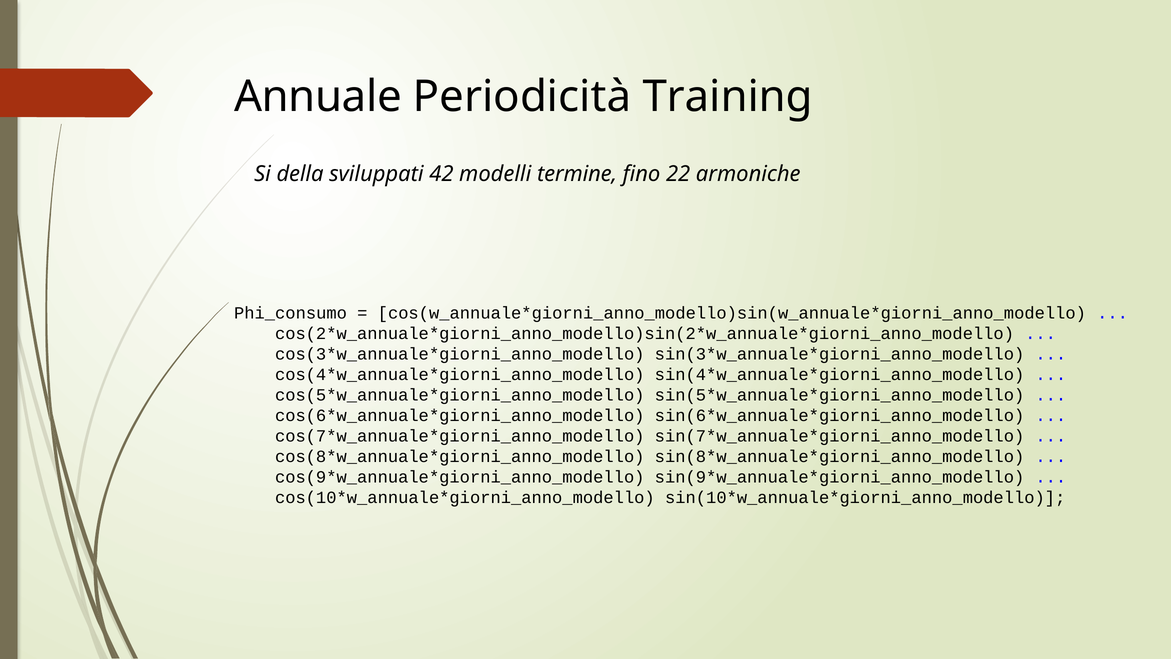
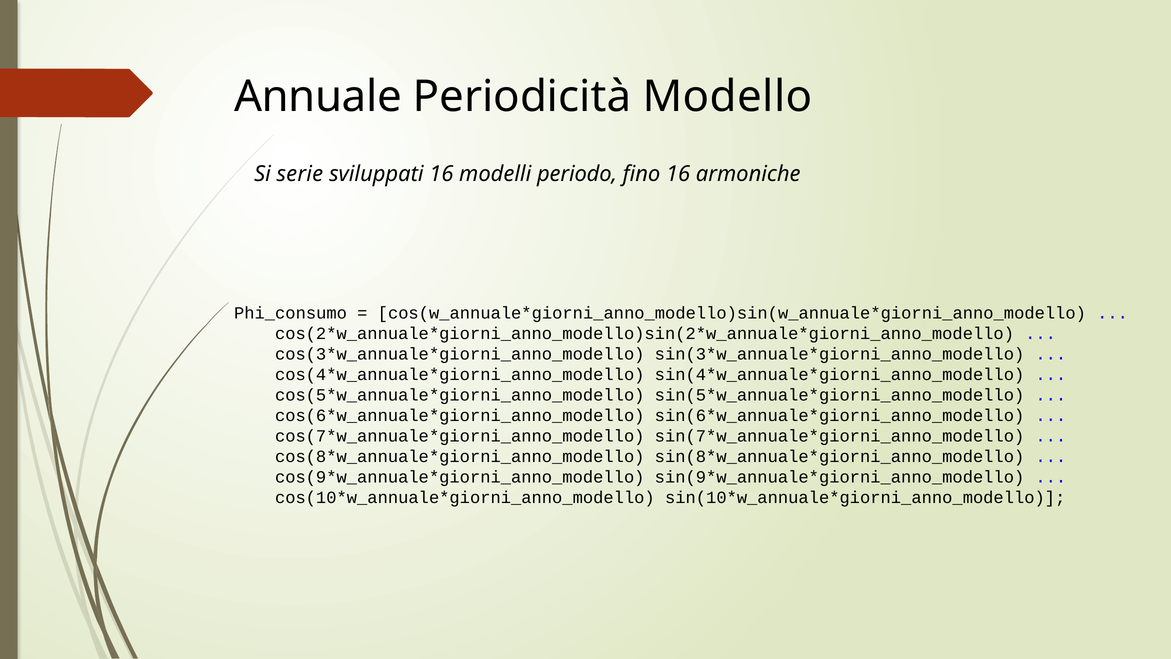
Training: Training -> Modello
della: della -> serie
sviluppati 42: 42 -> 16
termine: termine -> periodo
fino 22: 22 -> 16
